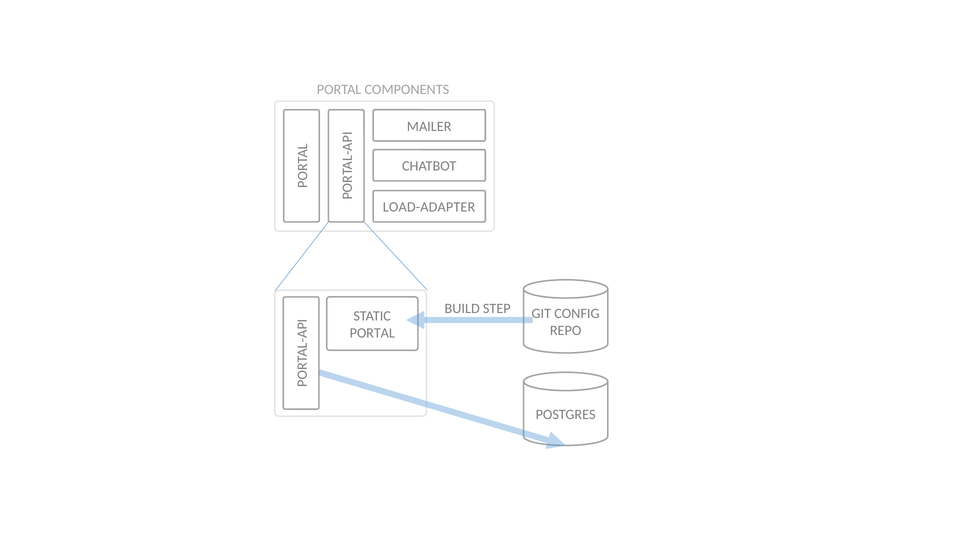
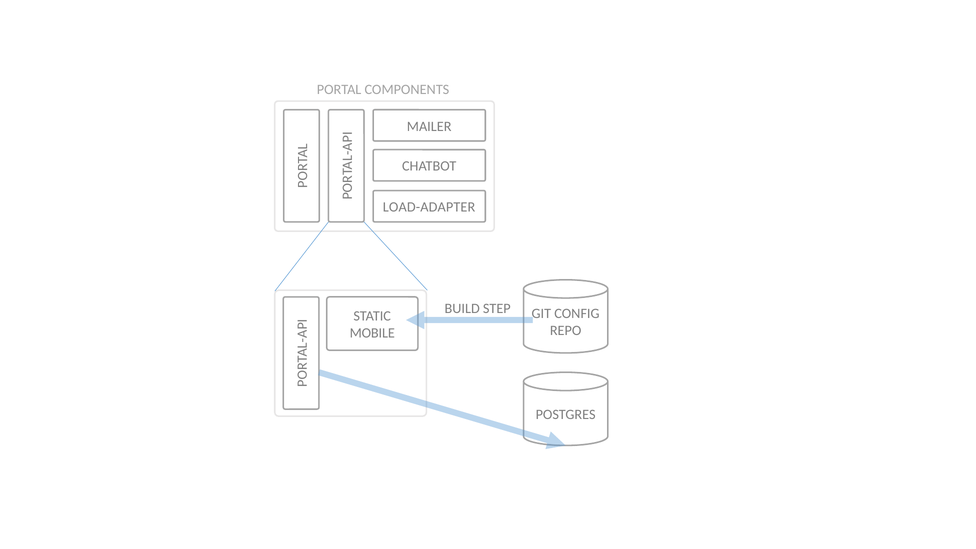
PORTAL at (372, 333): PORTAL -> MOBILE
